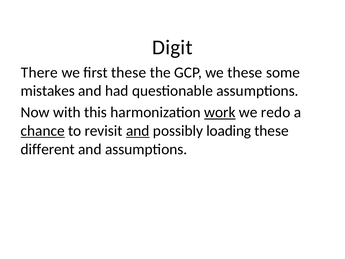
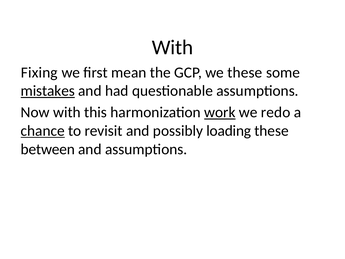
Digit at (172, 47): Digit -> With
There: There -> Fixing
first these: these -> mean
mistakes underline: none -> present
and at (138, 131) underline: present -> none
different: different -> between
